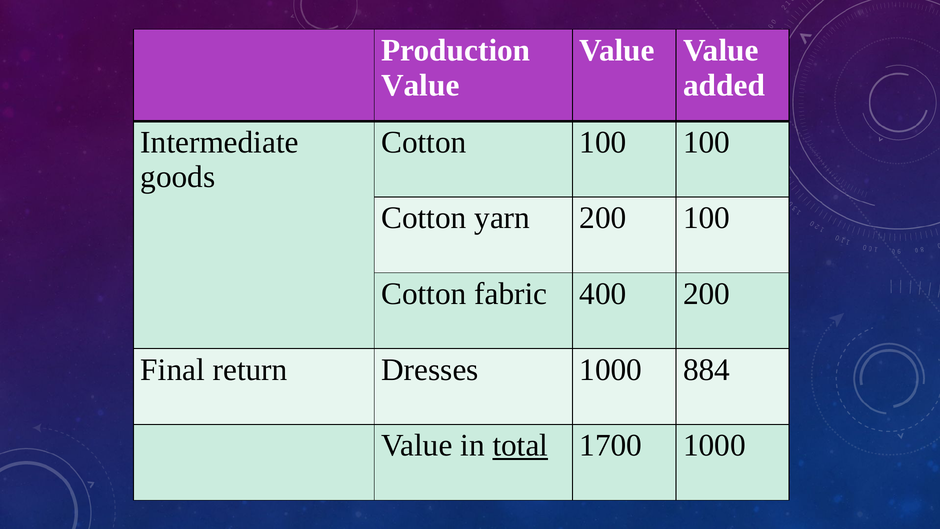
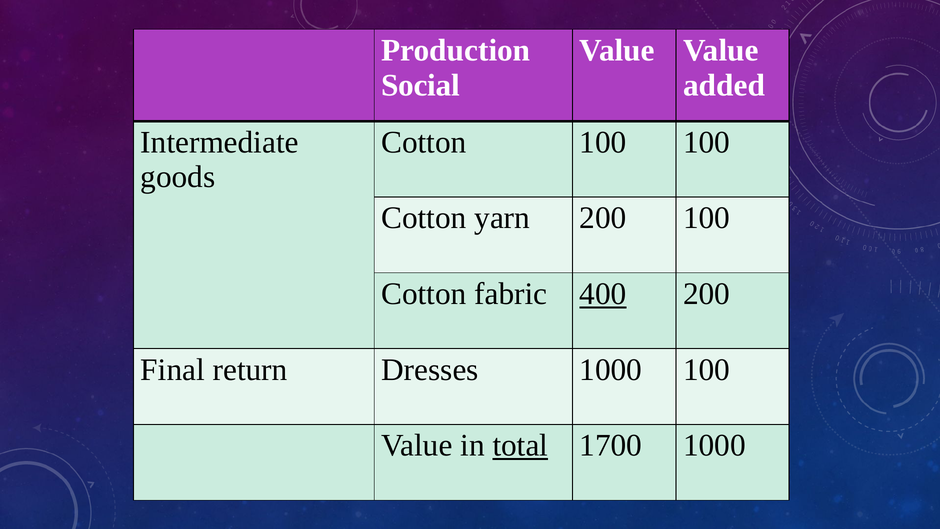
Value at (420, 85): Value -> Social
400 underline: none -> present
1000 884: 884 -> 100
